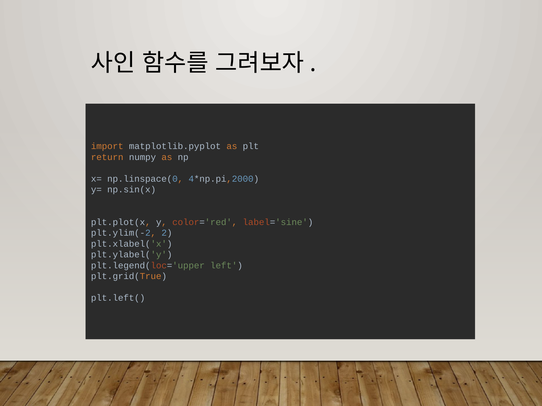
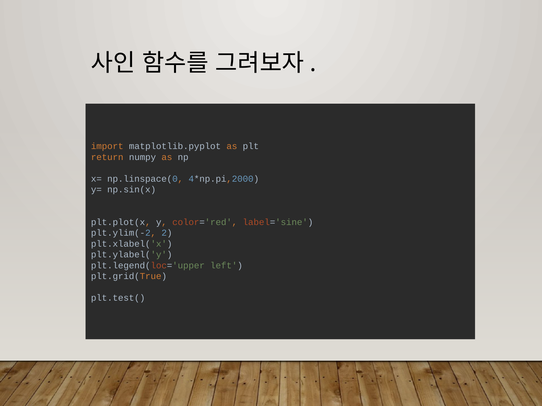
plt.left(: plt.left( -> plt.test(
